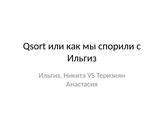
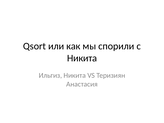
Ильгиз at (82, 58): Ильгиз -> Никита
